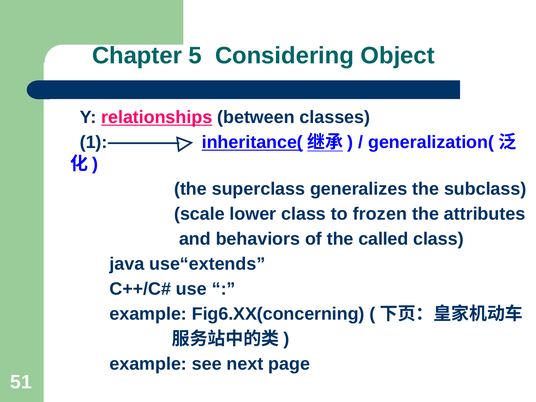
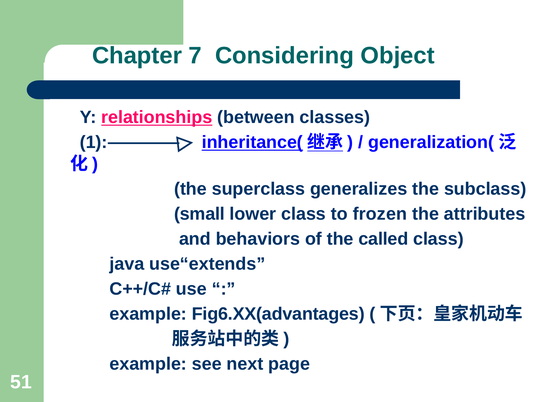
5: 5 -> 7
scale: scale -> small
Fig6.XX(concerning: Fig6.XX(concerning -> Fig6.XX(advantages
